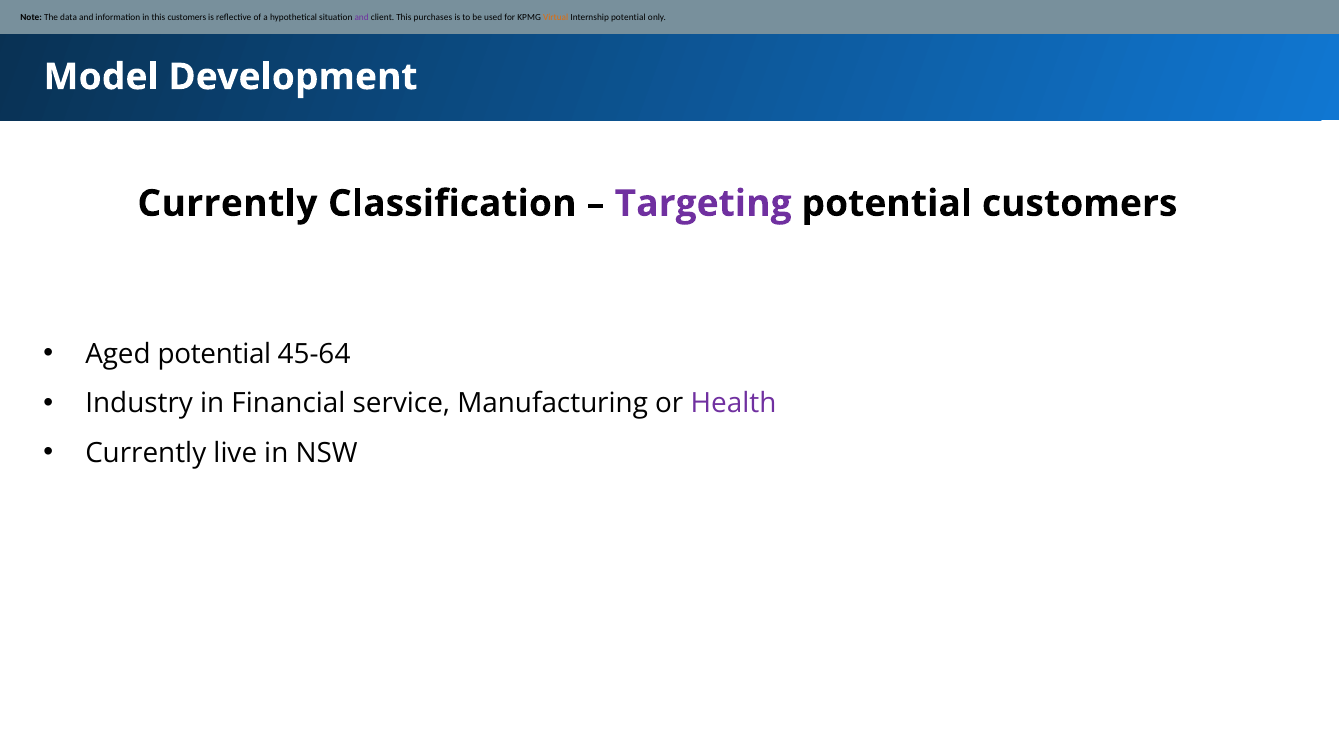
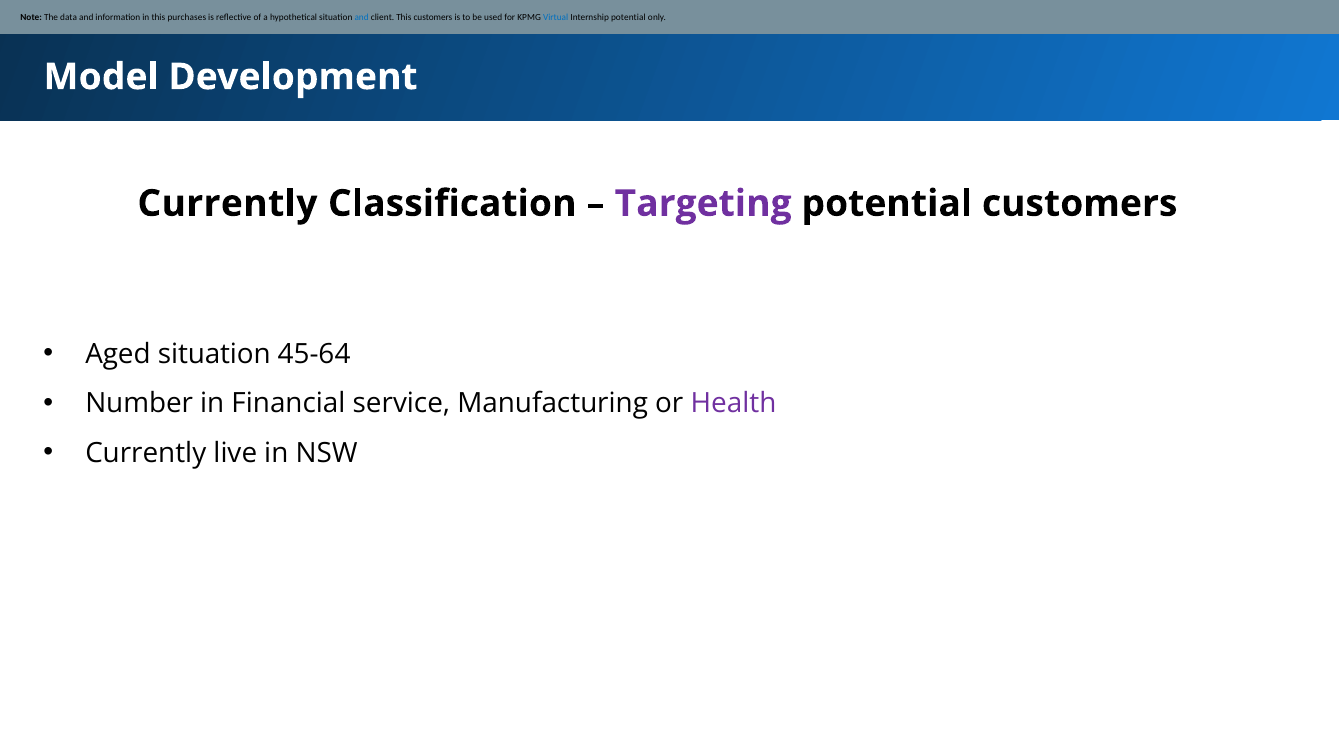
this customers: customers -> purchases
and at (362, 17) colour: purple -> blue
This purchases: purchases -> customers
Virtual colour: orange -> blue
Aged potential: potential -> situation
Industry: Industry -> Number
